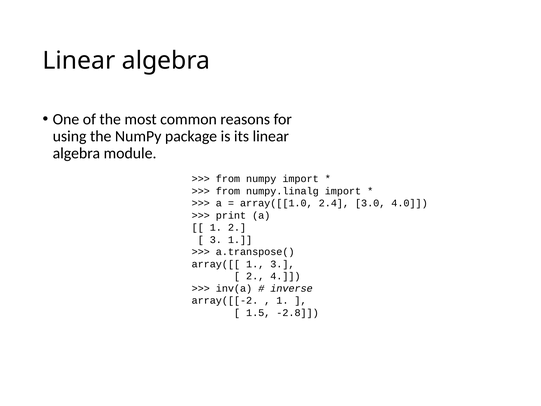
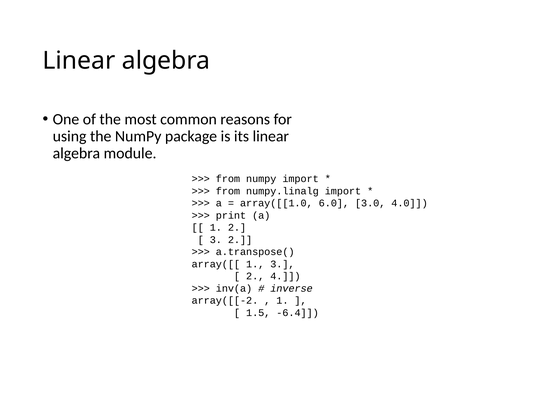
2.4: 2.4 -> 6.0
3 1: 1 -> 2
-2.8: -2.8 -> -6.4
